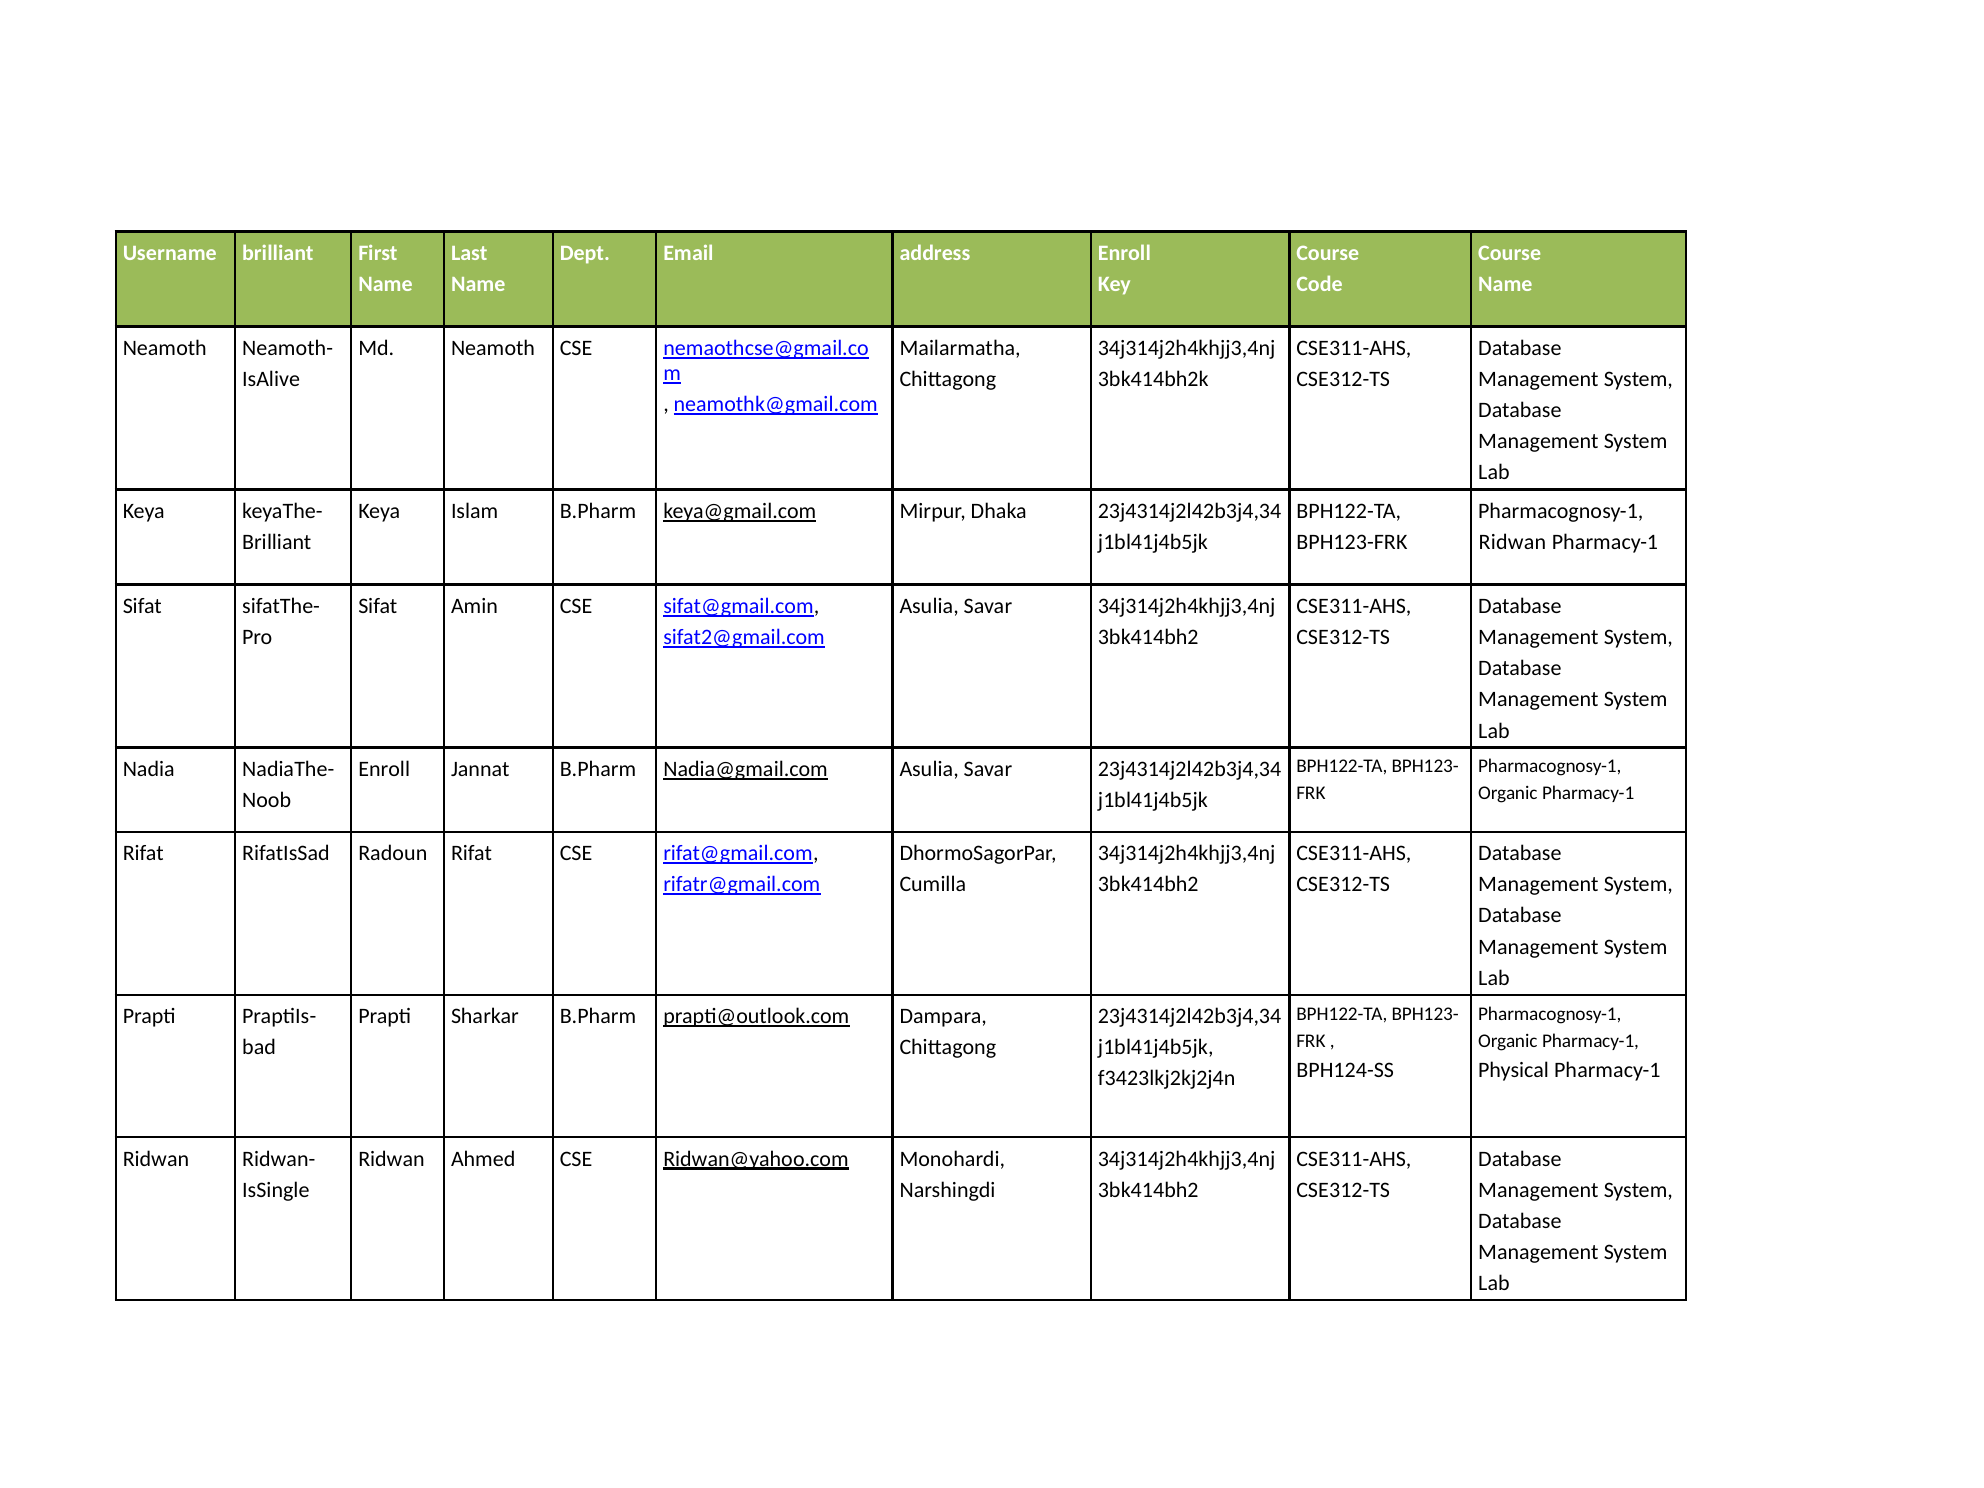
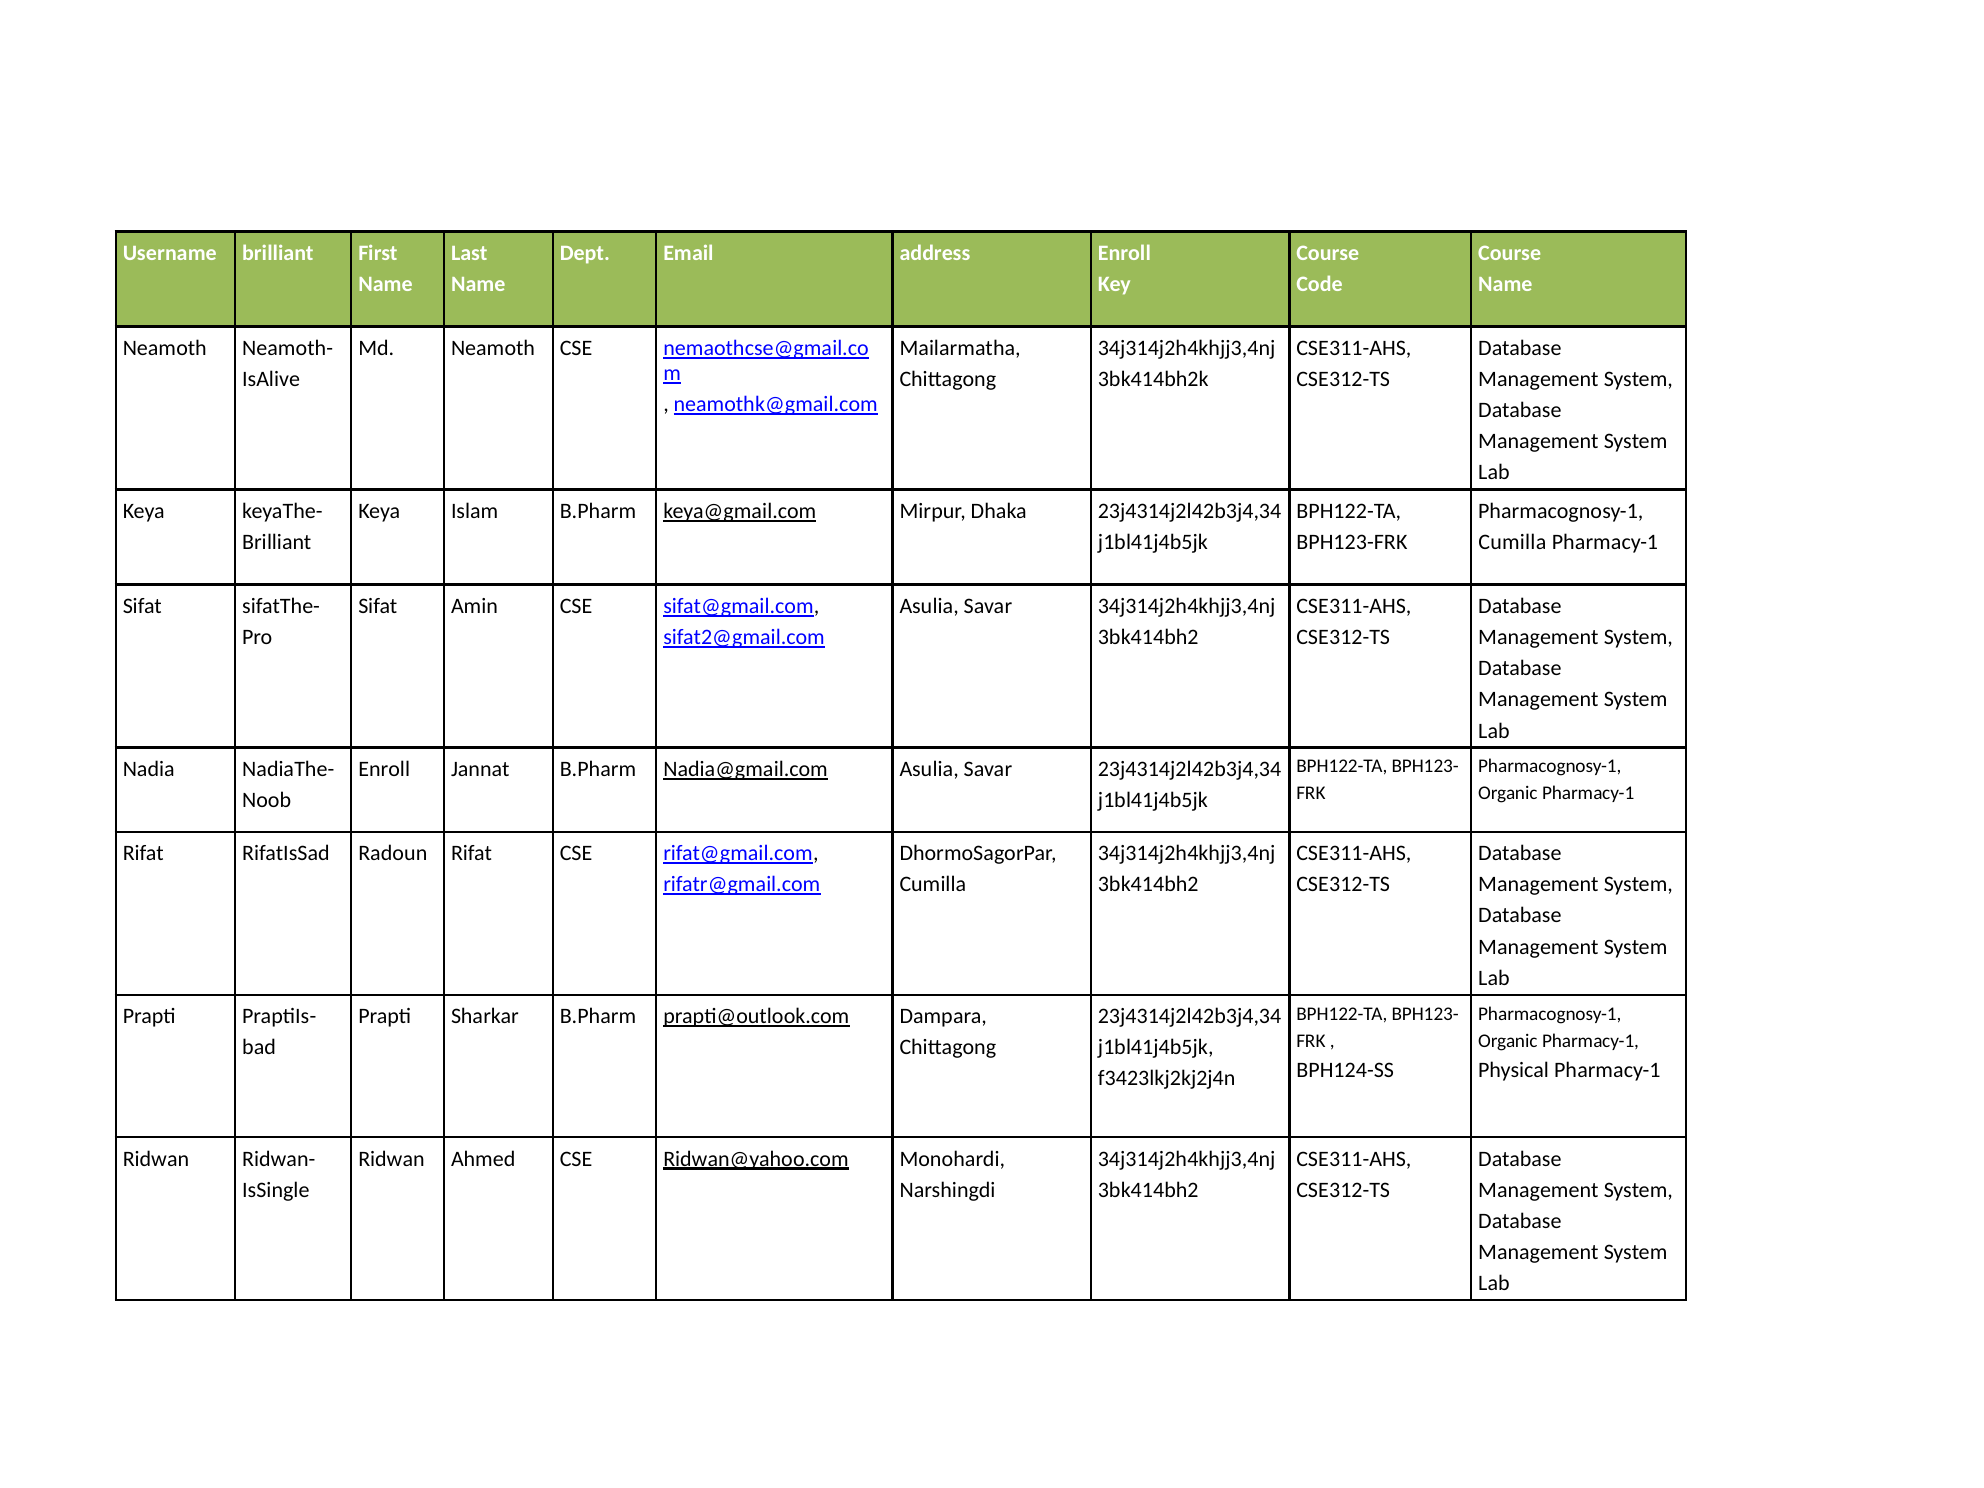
Ridwan at (1512, 542): Ridwan -> Cumilla
